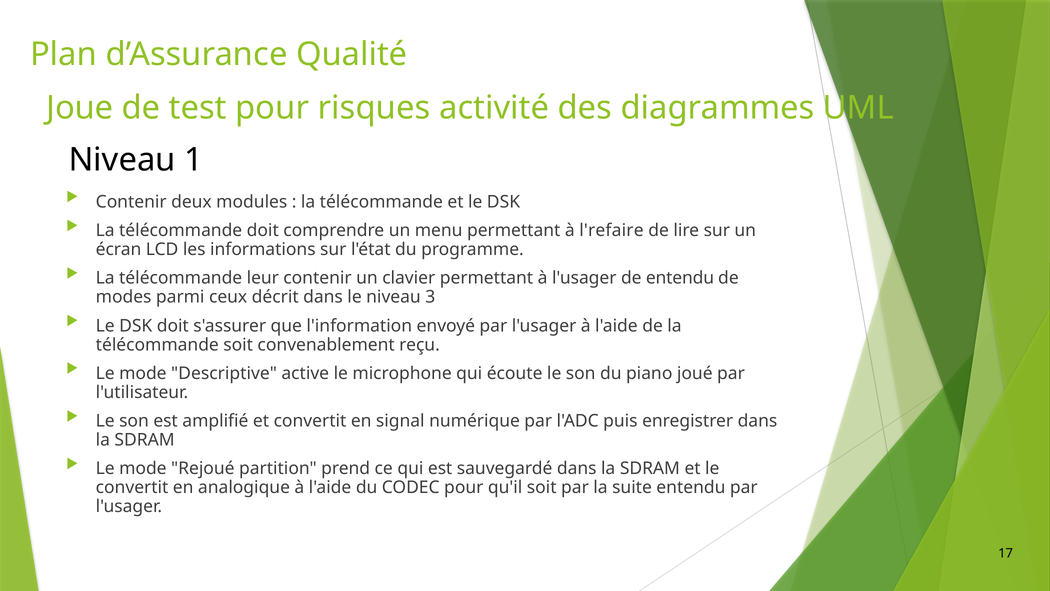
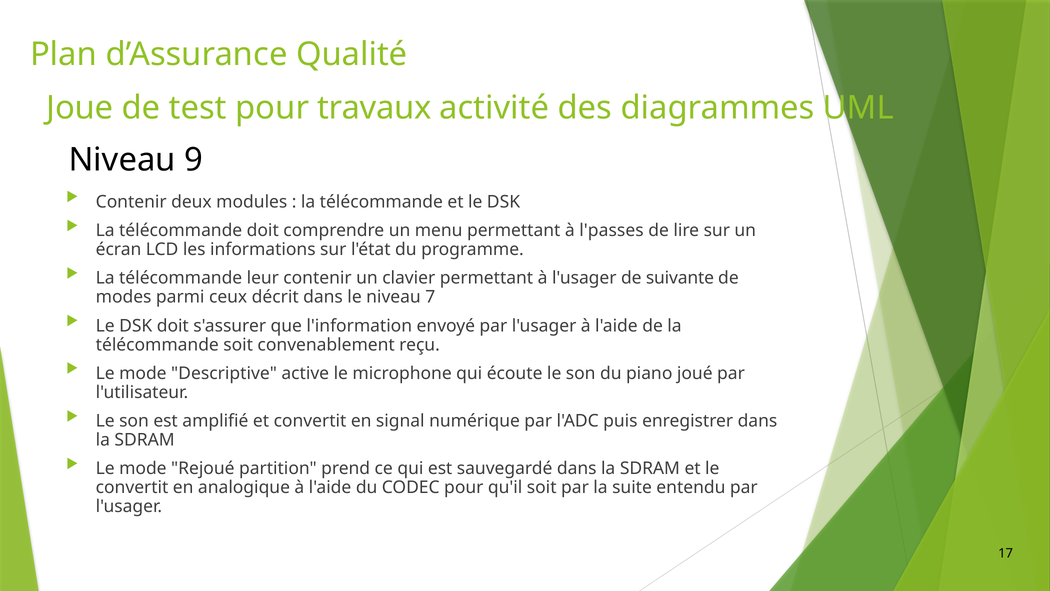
risques: risques -> travaux
1: 1 -> 9
l'refaire: l'refaire -> l'passes
de entendu: entendu -> suivante
3: 3 -> 7
